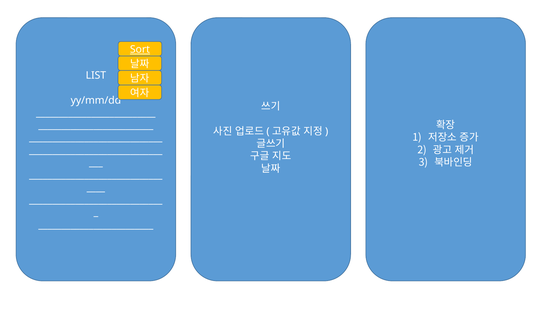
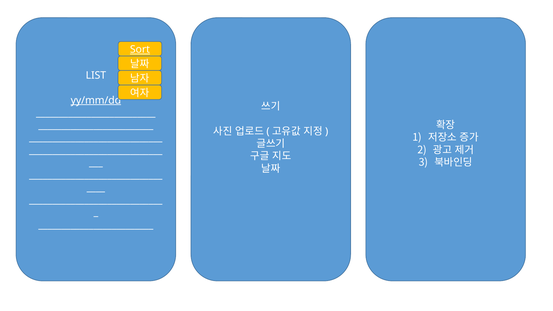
yy/mm/dd underline: none -> present
